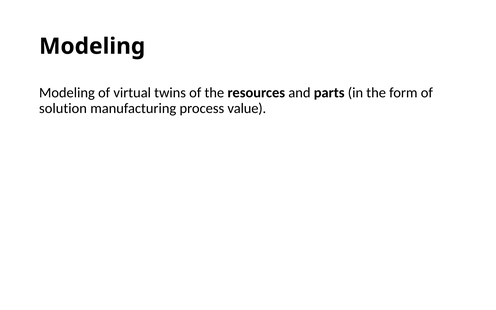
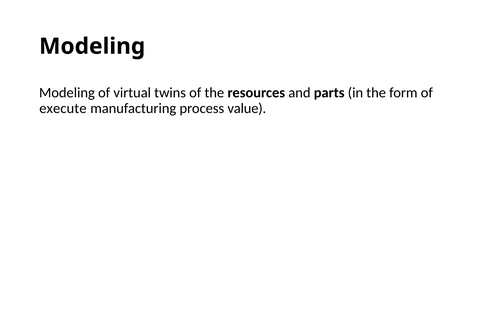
solution: solution -> execute
